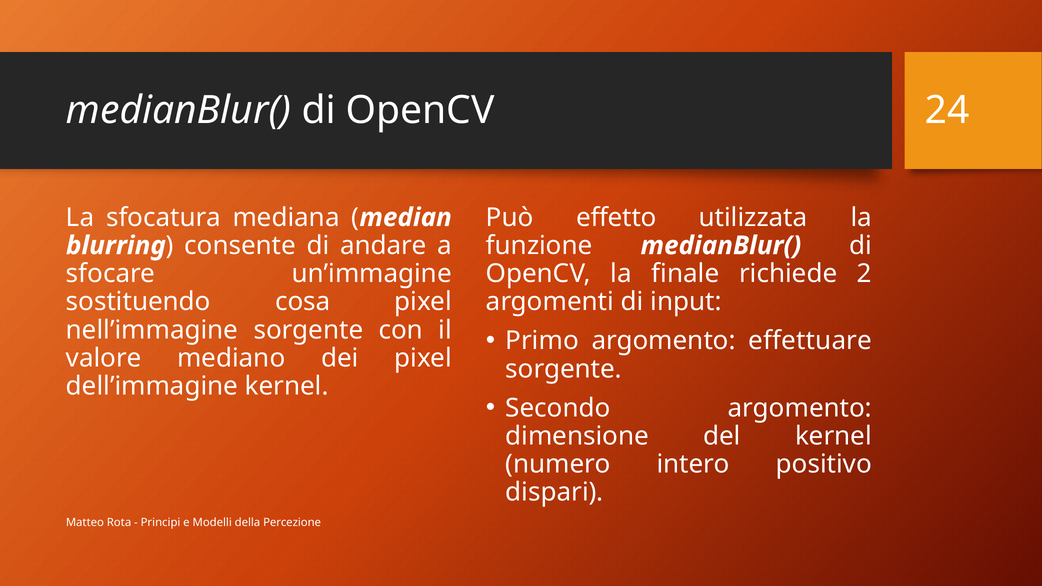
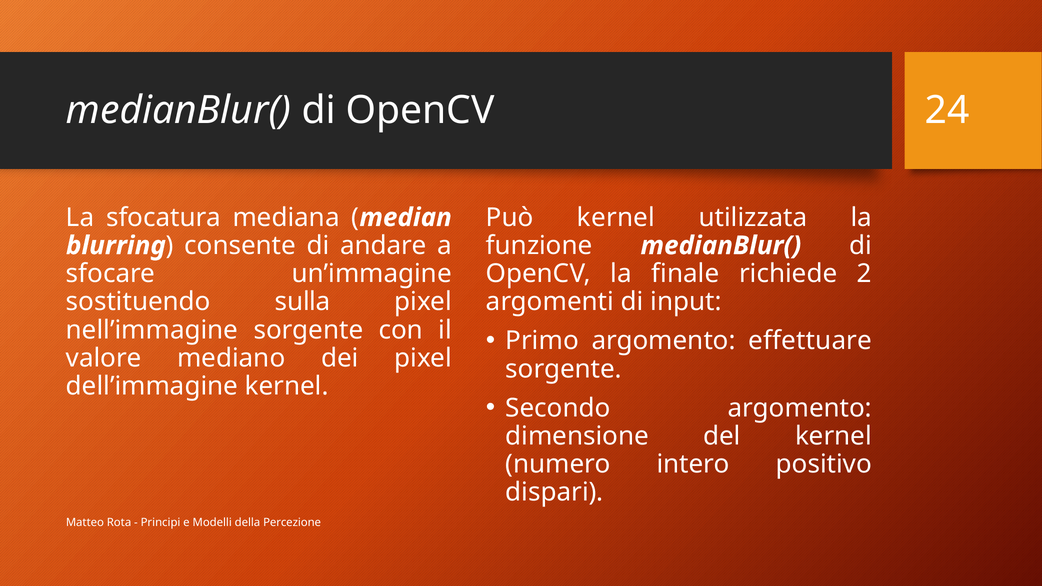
Può effetto: effetto -> kernel
cosa: cosa -> sulla
